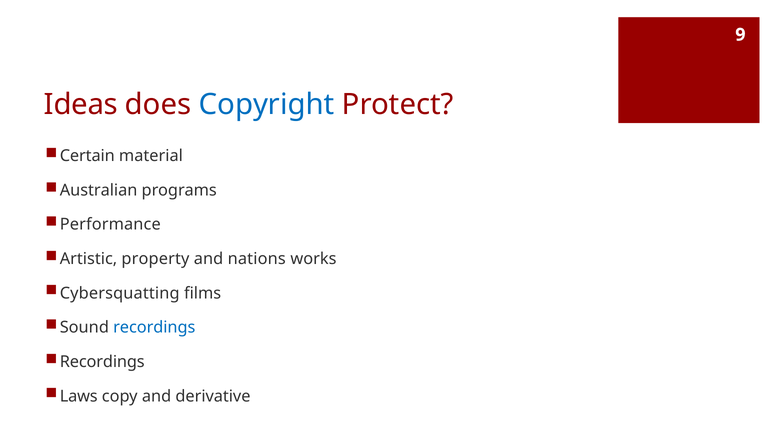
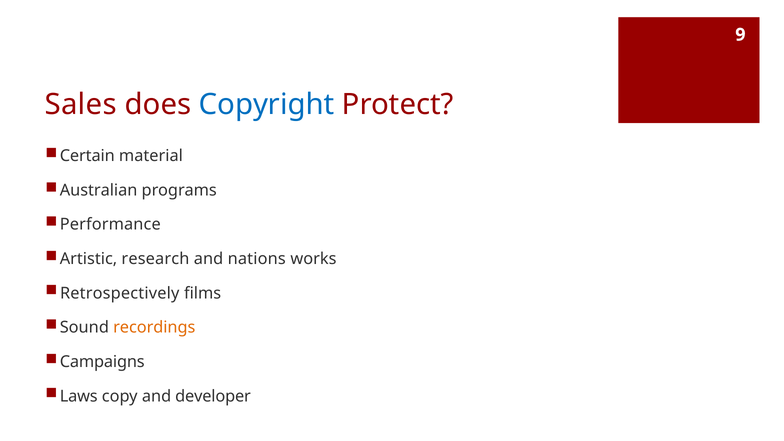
Ideas: Ideas -> Sales
property: property -> research
Cybersquatting: Cybersquatting -> Retrospectively
recordings at (154, 328) colour: blue -> orange
Recordings at (102, 362): Recordings -> Campaigns
derivative: derivative -> developer
